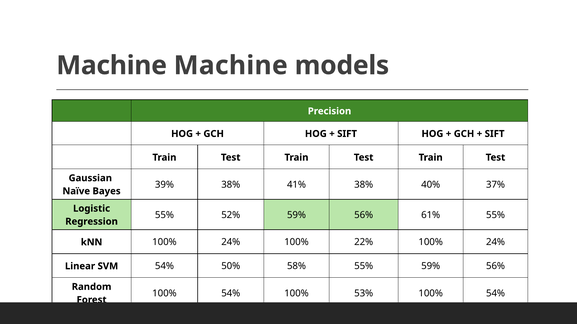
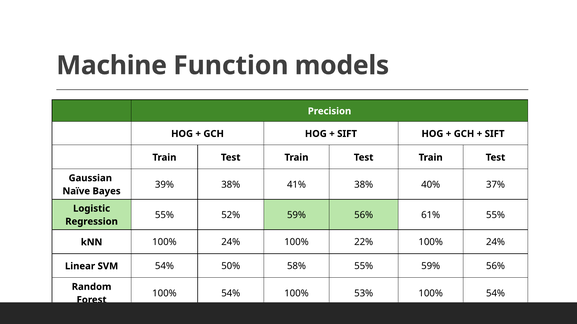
Machine Machine: Machine -> Function
